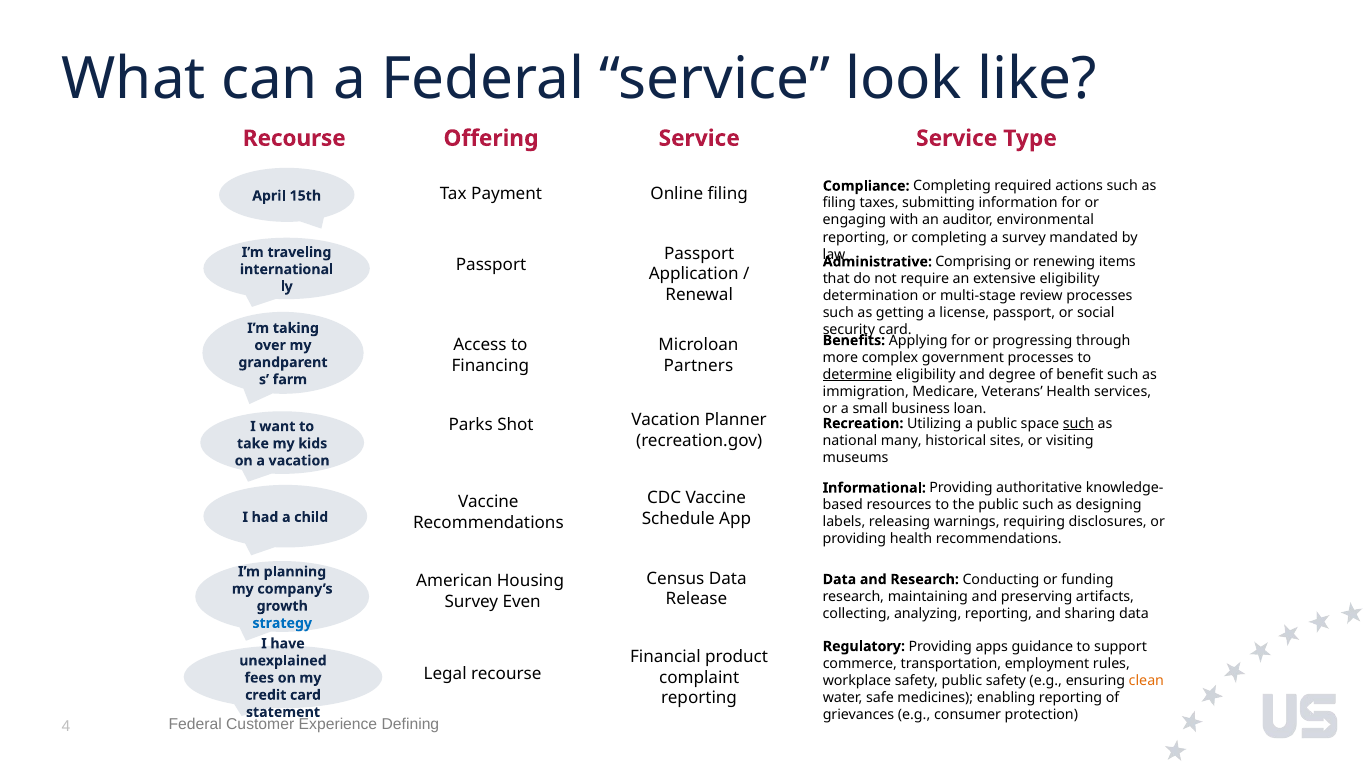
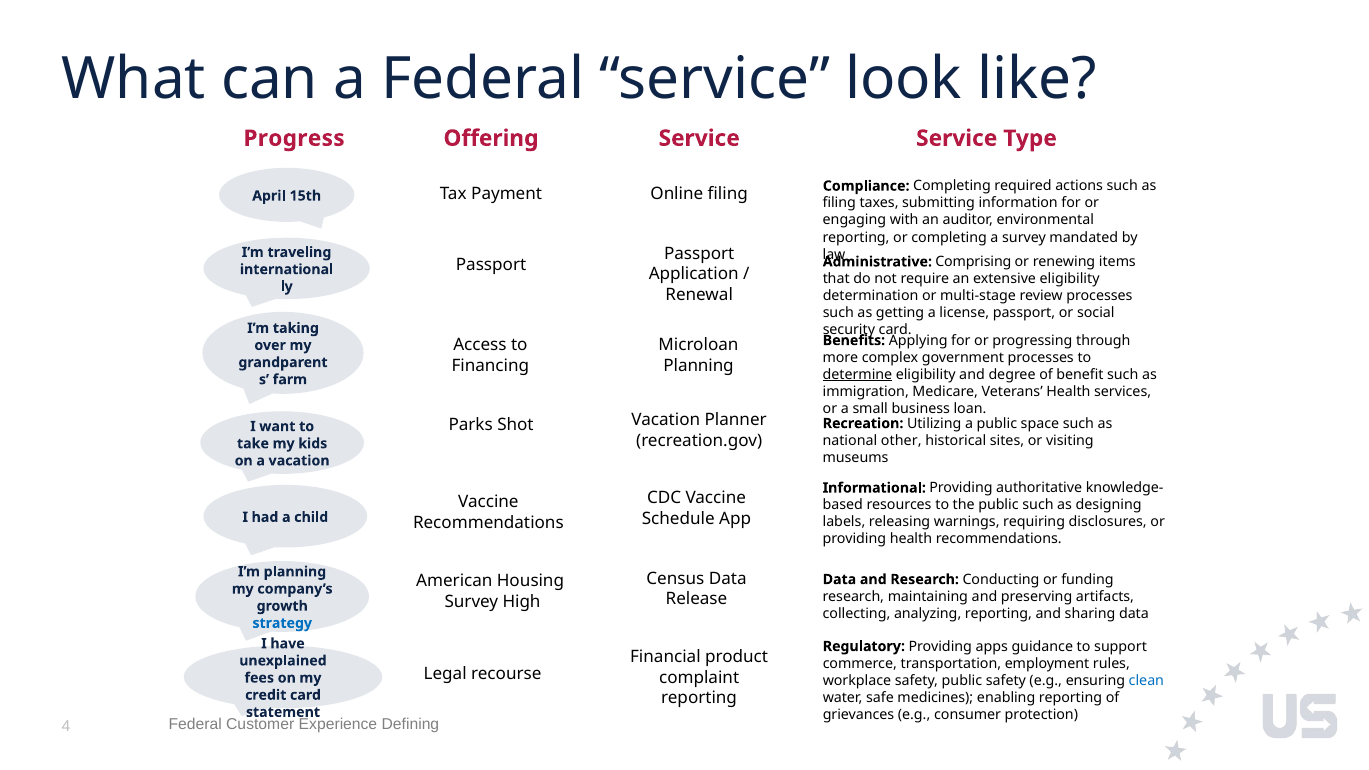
Recourse at (294, 138): Recourse -> Progress
Partners at (698, 365): Partners -> Planning
such at (1078, 423) underline: present -> none
many: many -> other
Even: Even -> High
clean colour: orange -> blue
